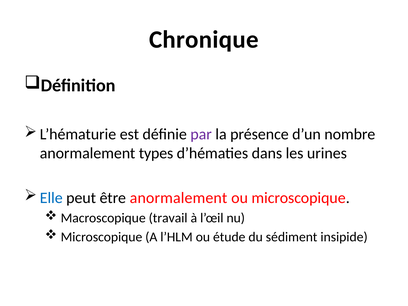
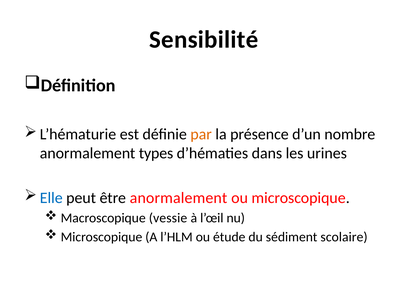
Chronique: Chronique -> Sensibilité
par colour: purple -> orange
travail: travail -> vessie
insipide: insipide -> scolaire
